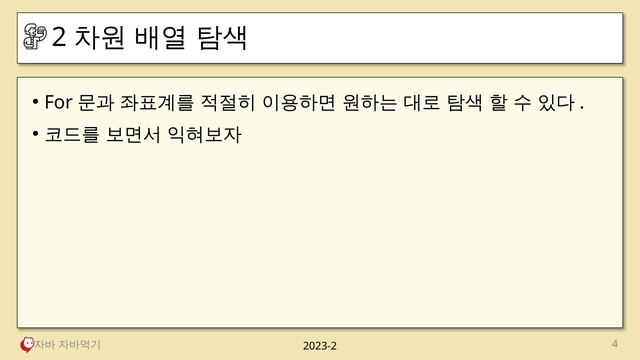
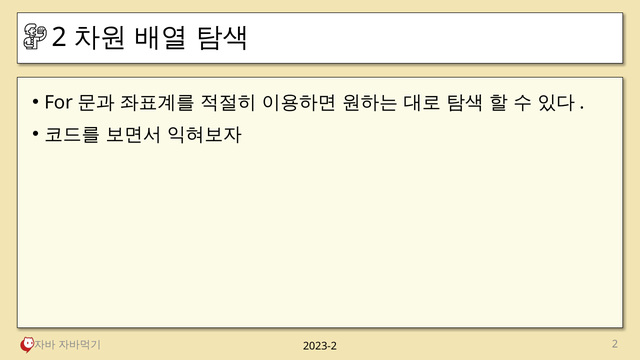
4 at (615, 344): 4 -> 2
